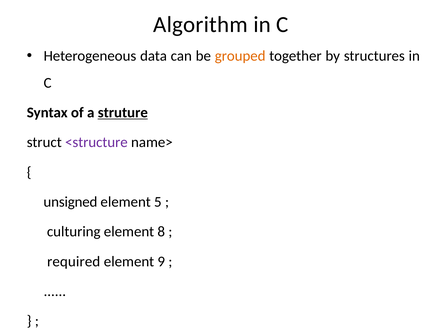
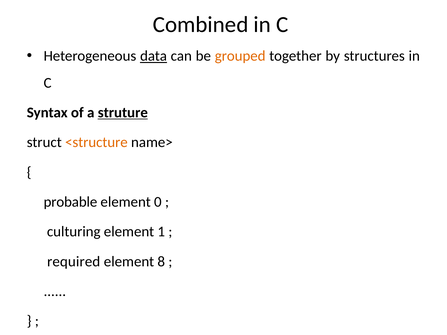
Algorithm: Algorithm -> Combined
data underline: none -> present
<structure colour: purple -> orange
unsigned: unsigned -> probable
5: 5 -> 0
8: 8 -> 1
9: 9 -> 8
